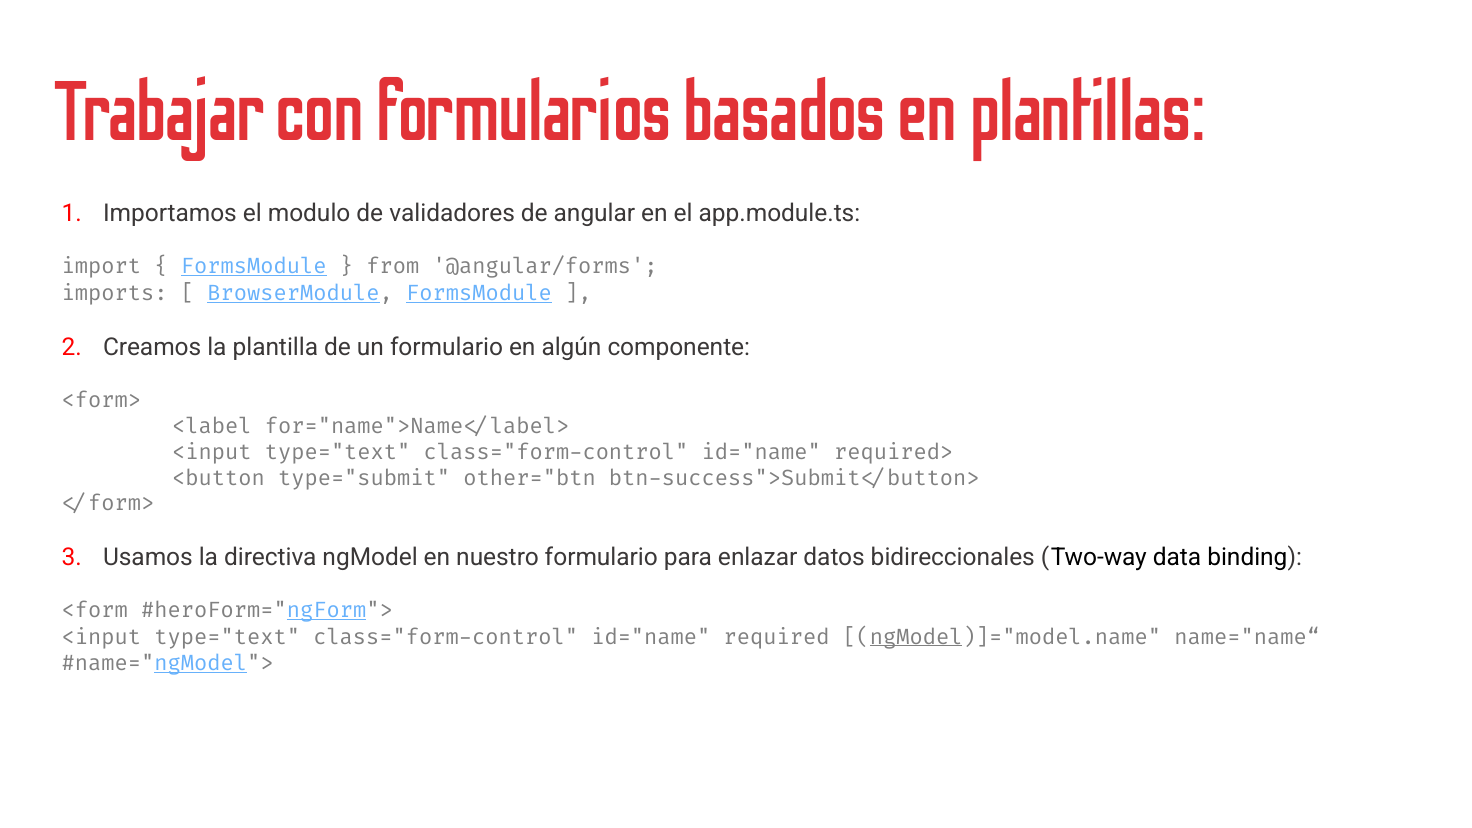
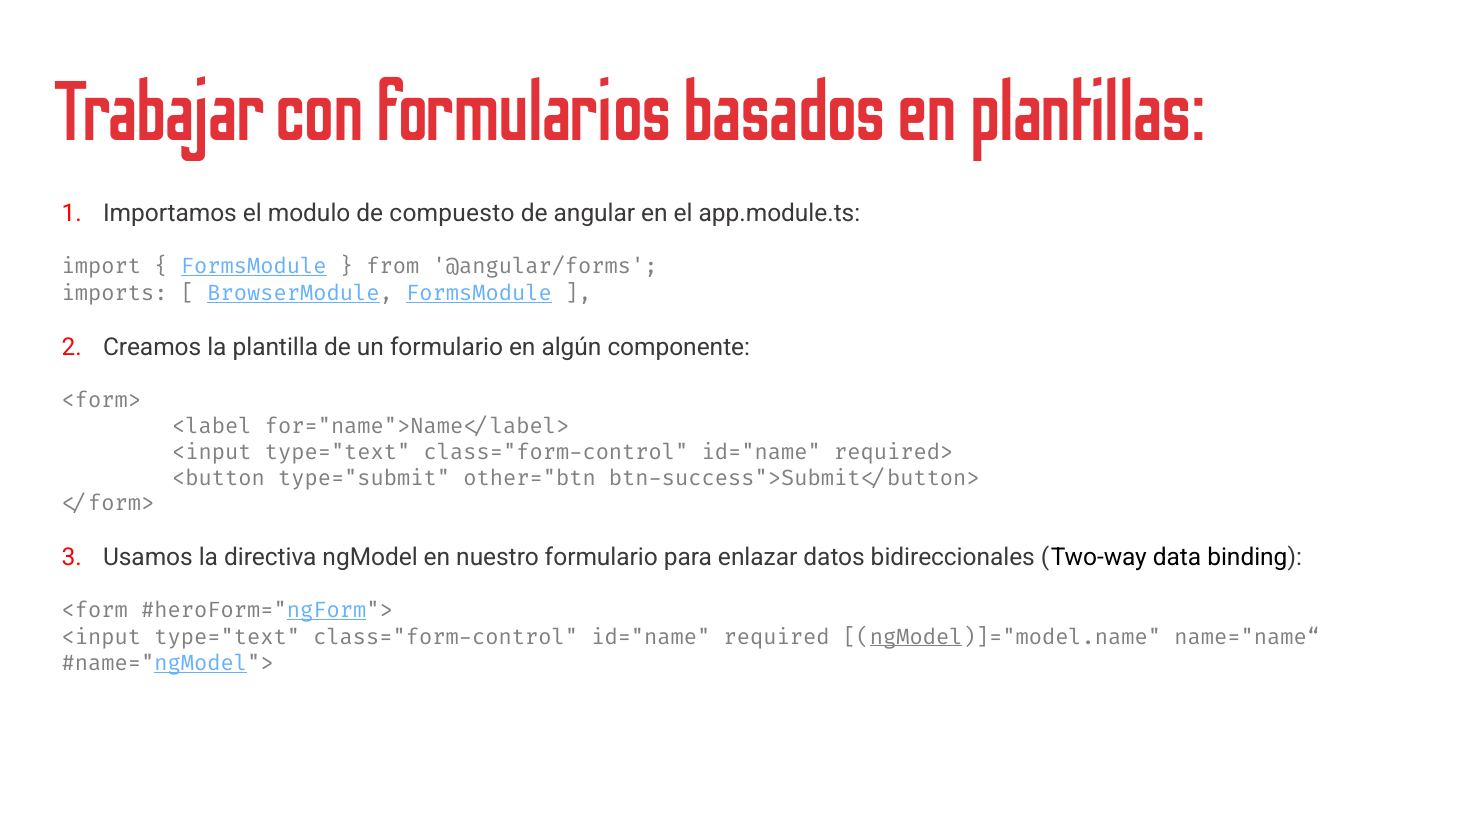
validadores: validadores -> compuesto
